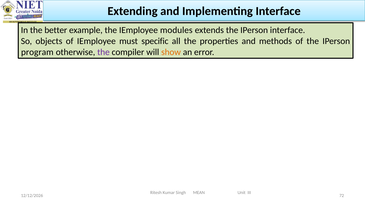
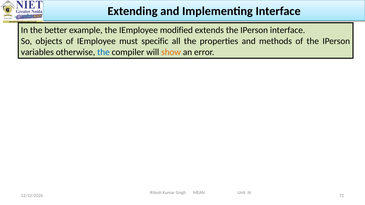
modules: modules -> modified
program: program -> variables
the at (103, 52) colour: purple -> blue
